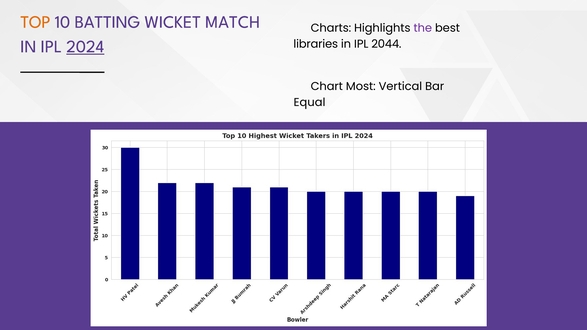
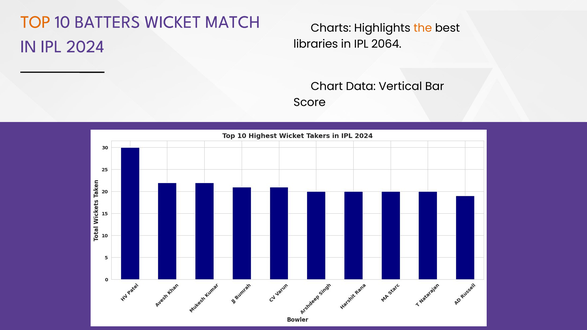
BATTING: BATTING -> BATTERS
the colour: purple -> orange
2024 underline: present -> none
2044: 2044 -> 2064
Most: Most -> Data
Equal: Equal -> Score
